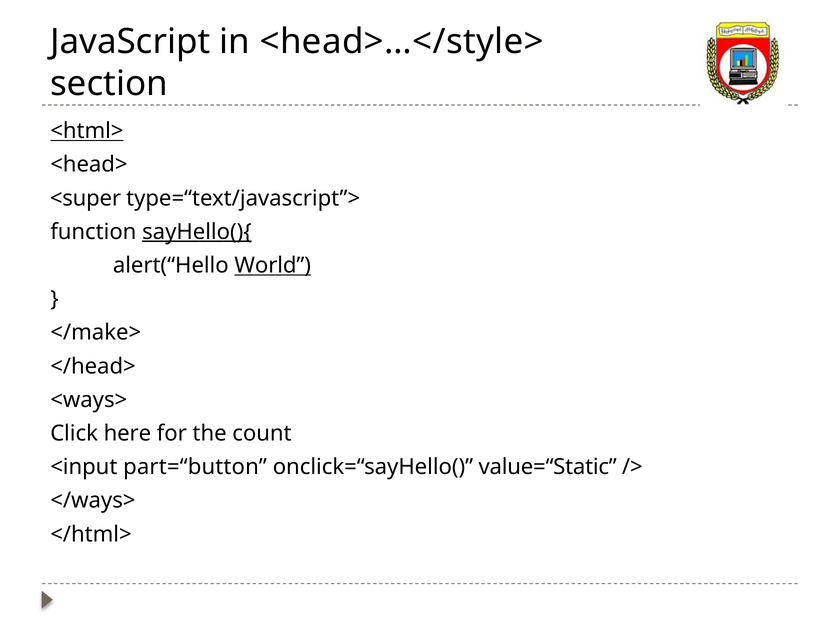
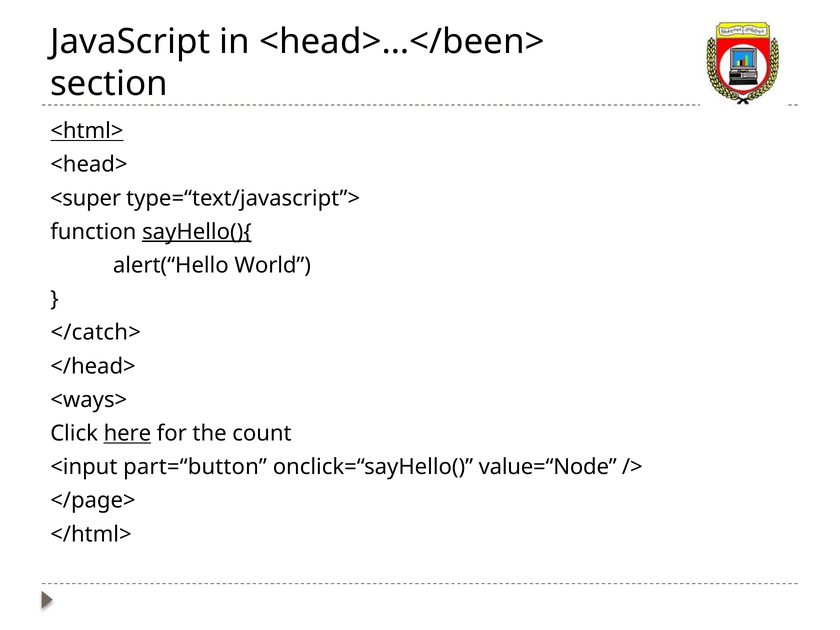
<head>…</style>: <head>…</style> -> <head>…</been>
World underline: present -> none
</make>: </make> -> </catch>
here underline: none -> present
value=“Static: value=“Static -> value=“Node
</ways>: </ways> -> </page>
